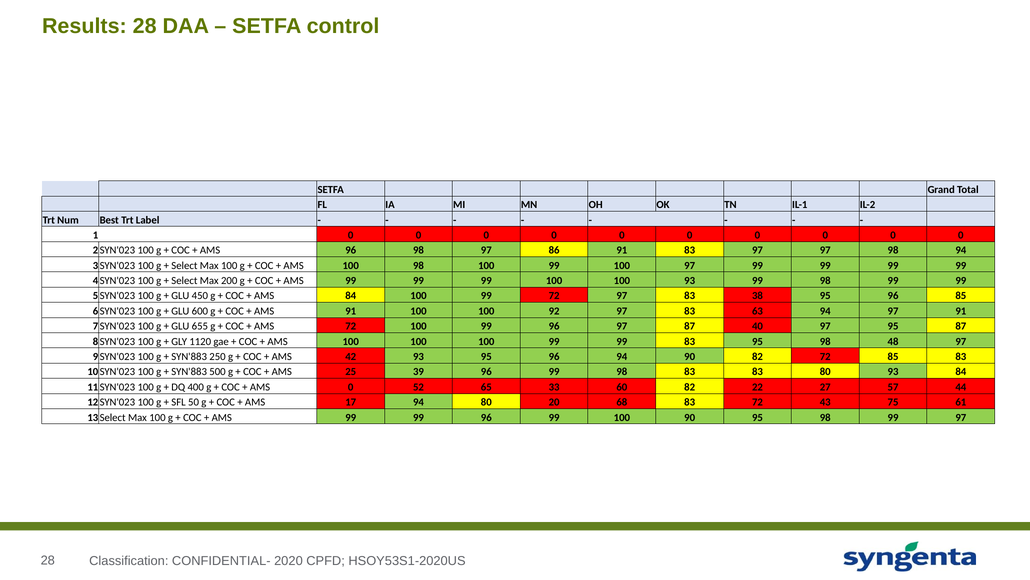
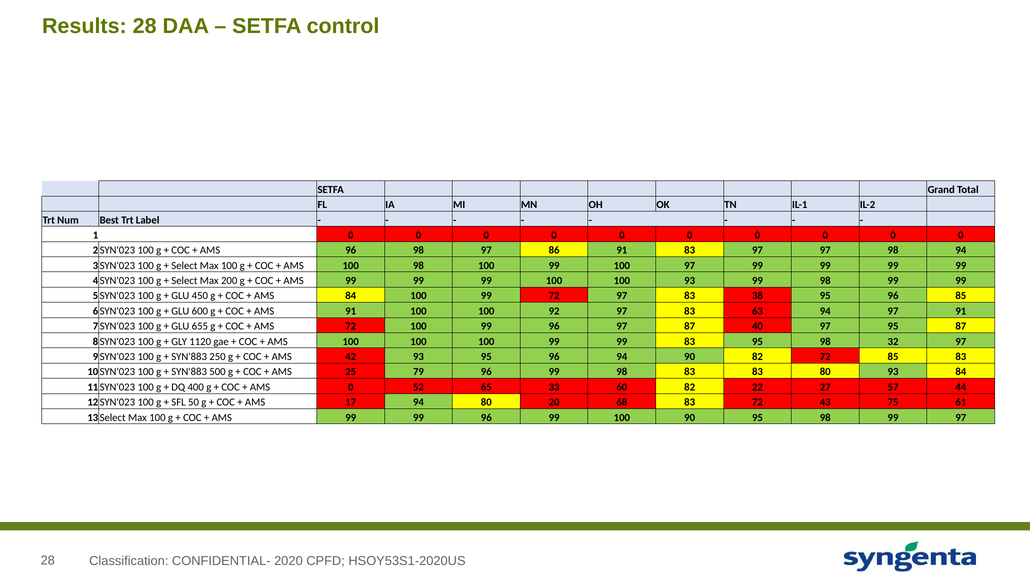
48: 48 -> 32
39: 39 -> 79
